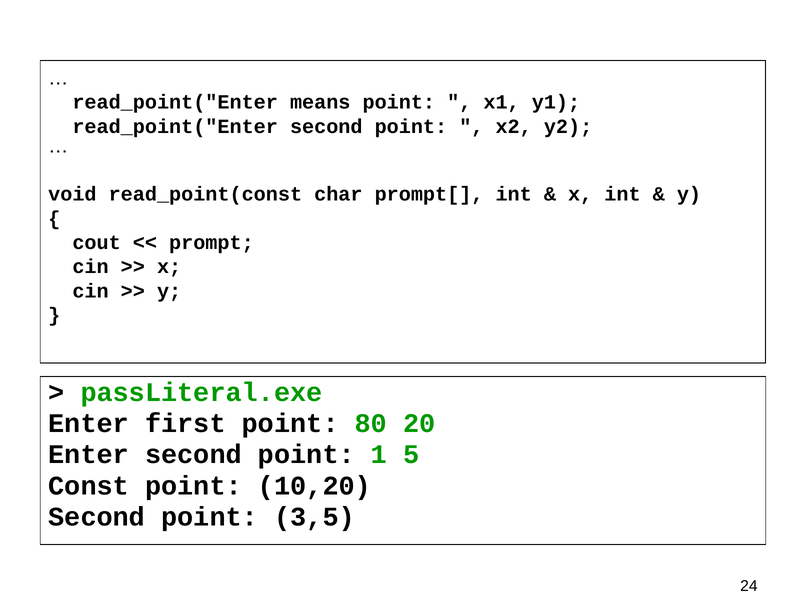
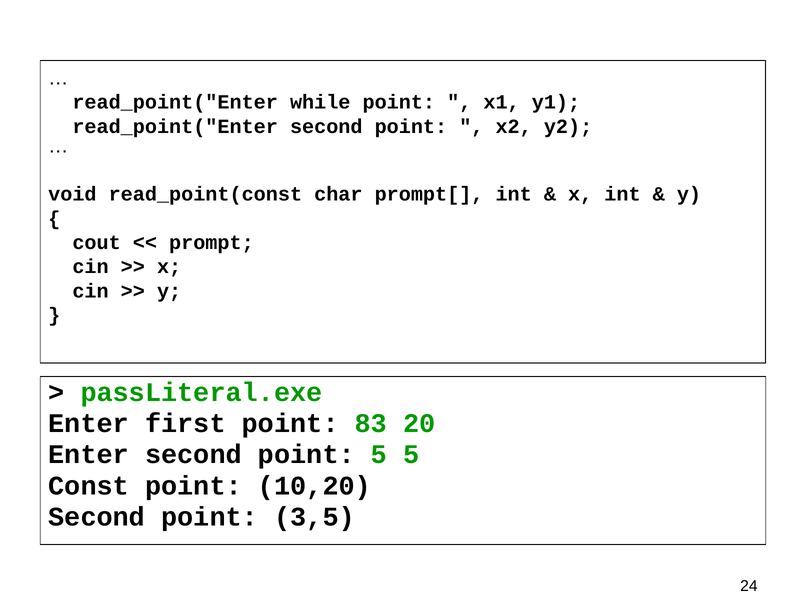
means: means -> while
80: 80 -> 83
point 1: 1 -> 5
